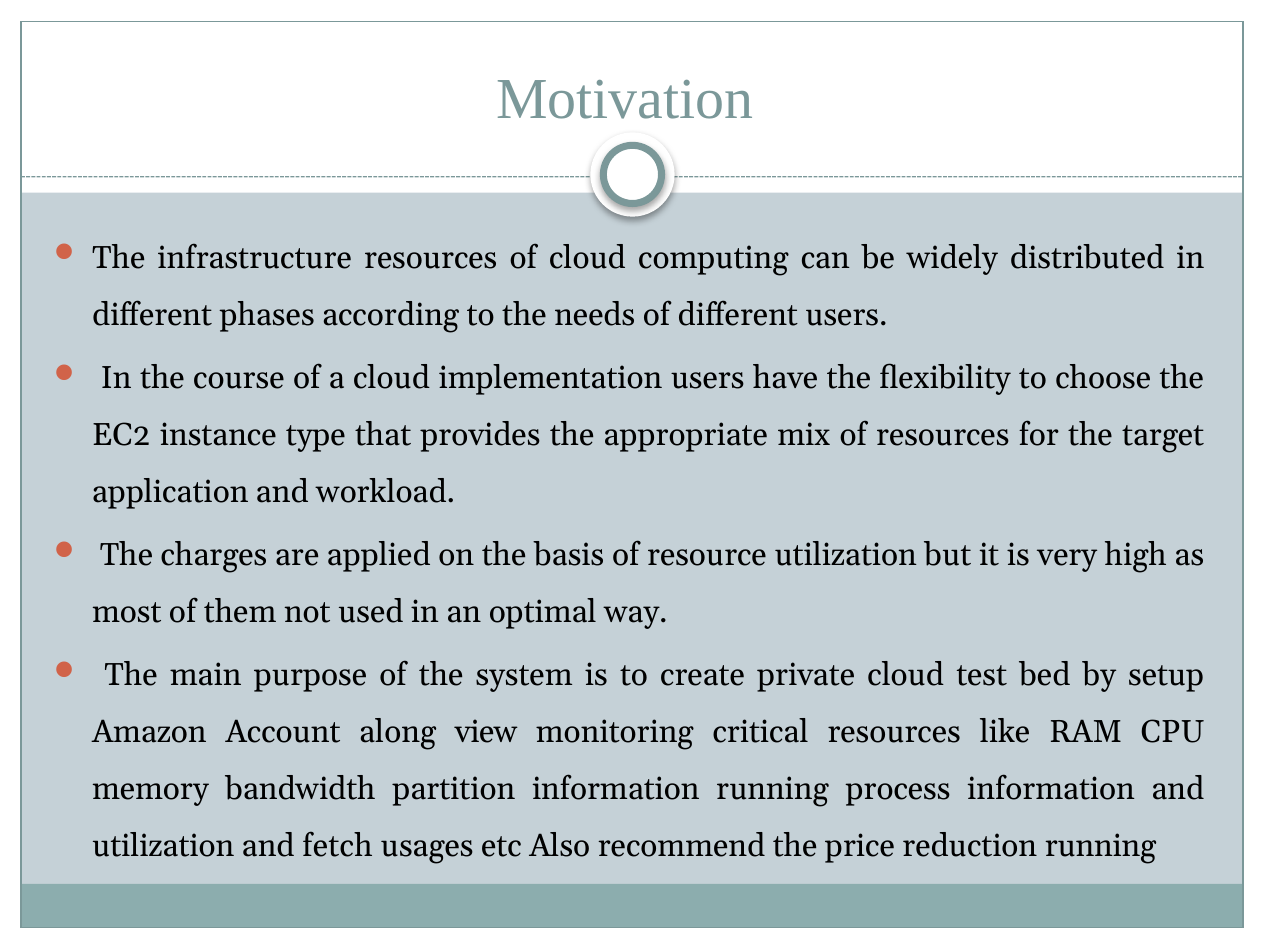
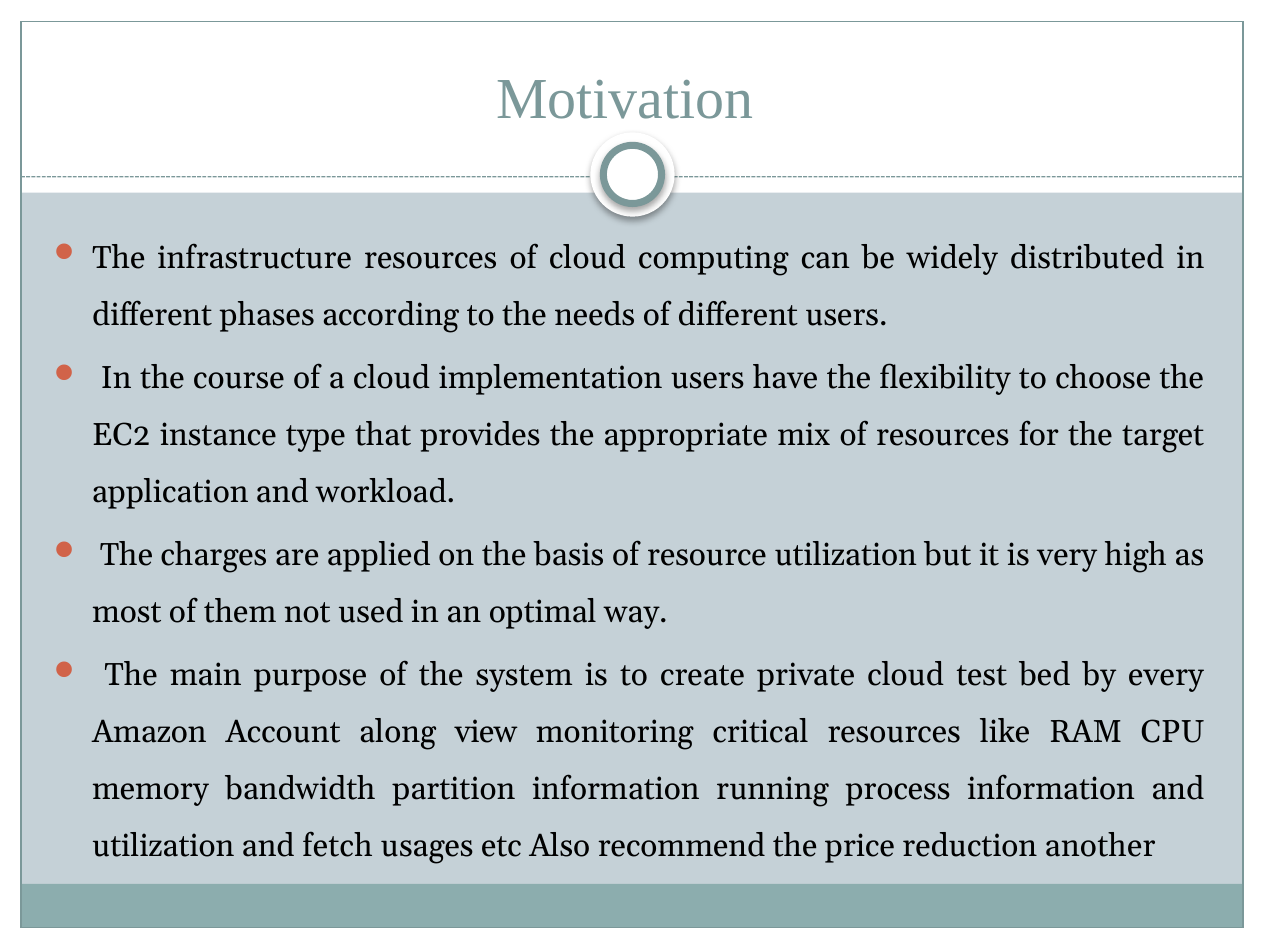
setup: setup -> every
reduction running: running -> another
